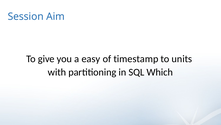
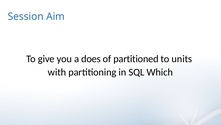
easy: easy -> does
timestamp: timestamp -> partitioned
